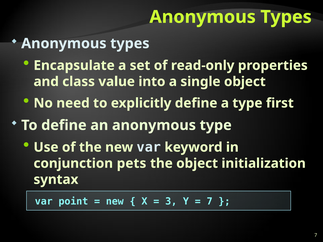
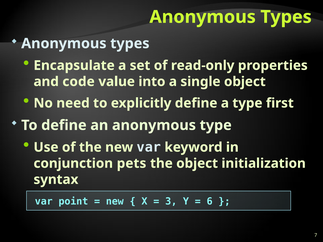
class: class -> code
7 at (210, 202): 7 -> 6
